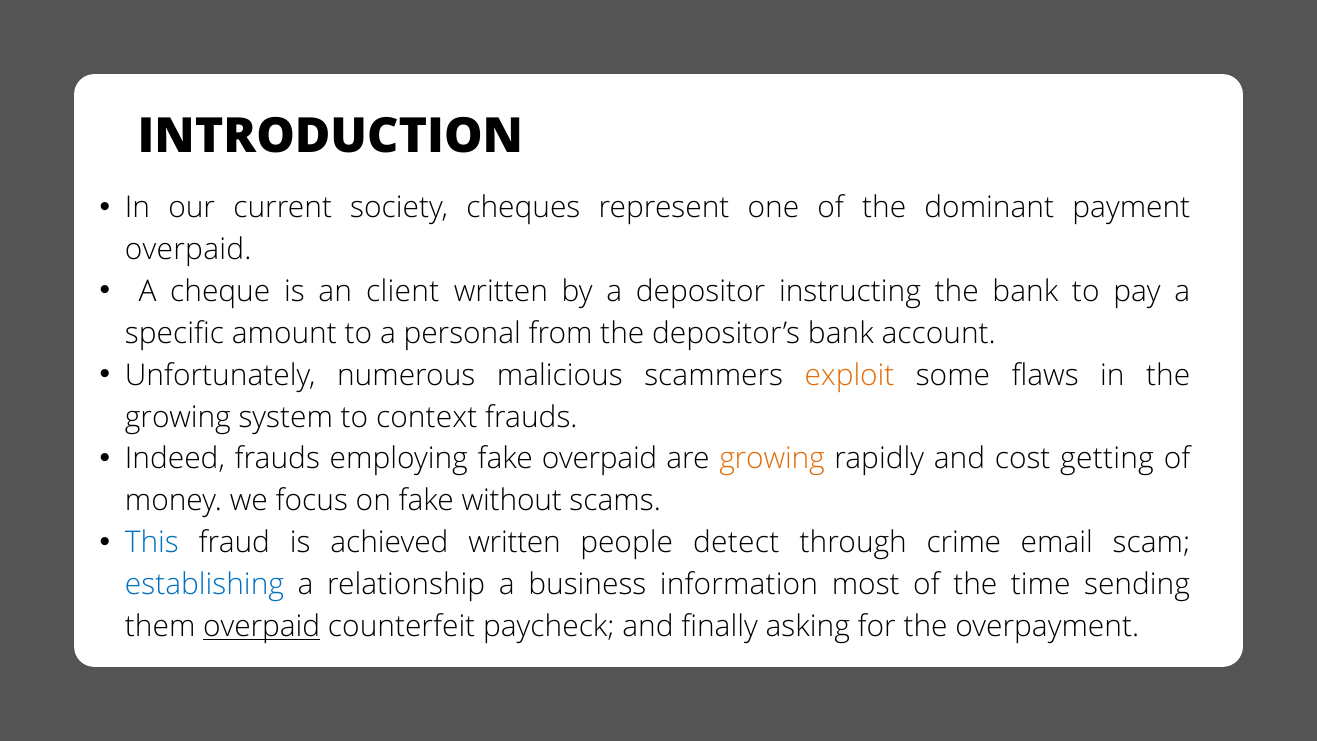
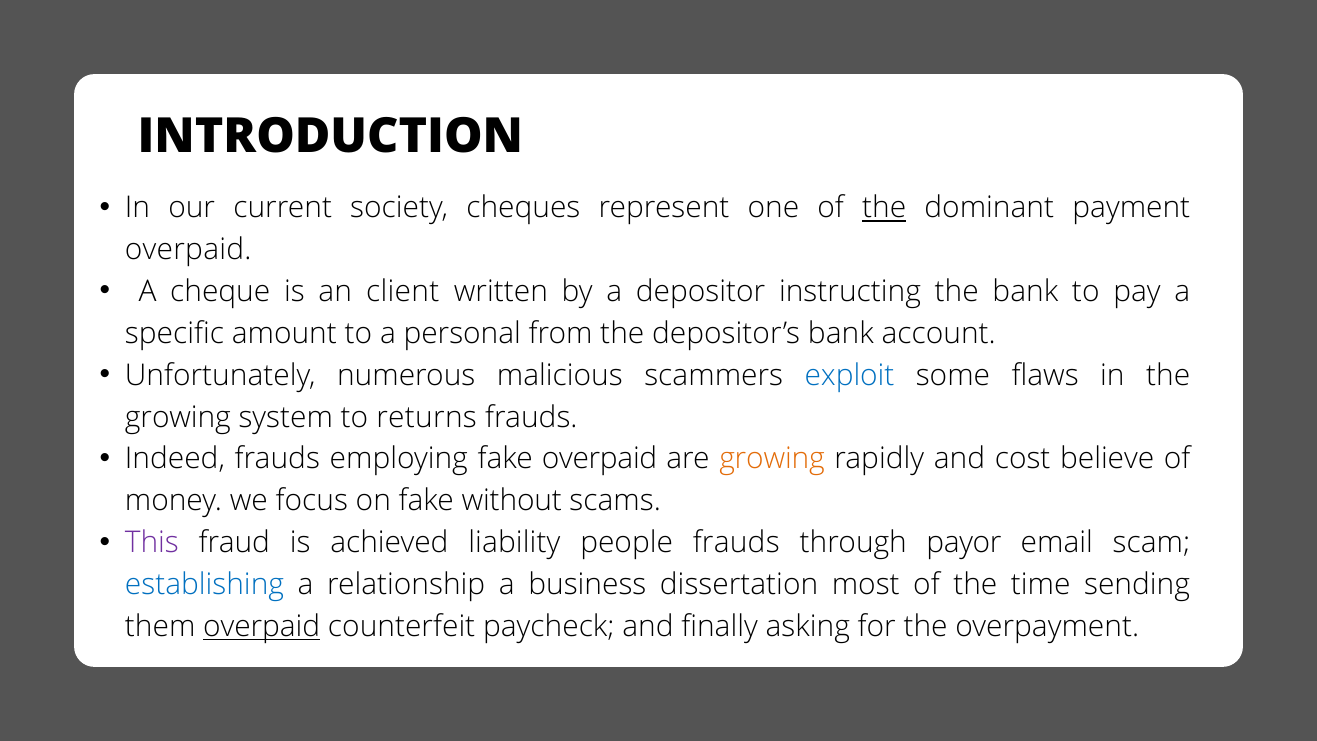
the at (884, 208) underline: none -> present
exploit colour: orange -> blue
context: context -> returns
getting: getting -> believe
This colour: blue -> purple
achieved written: written -> liability
people detect: detect -> frauds
crime: crime -> payor
information: information -> dissertation
